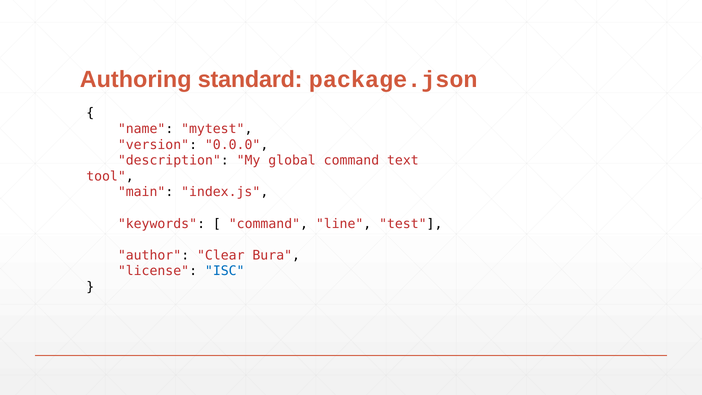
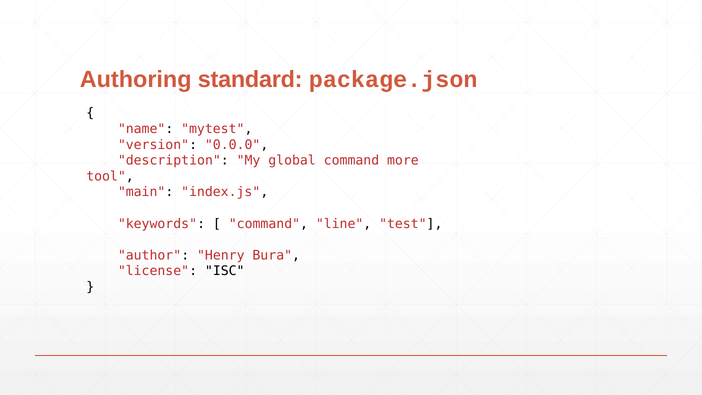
text: text -> more
Clear: Clear -> Henry
ISC colour: blue -> black
